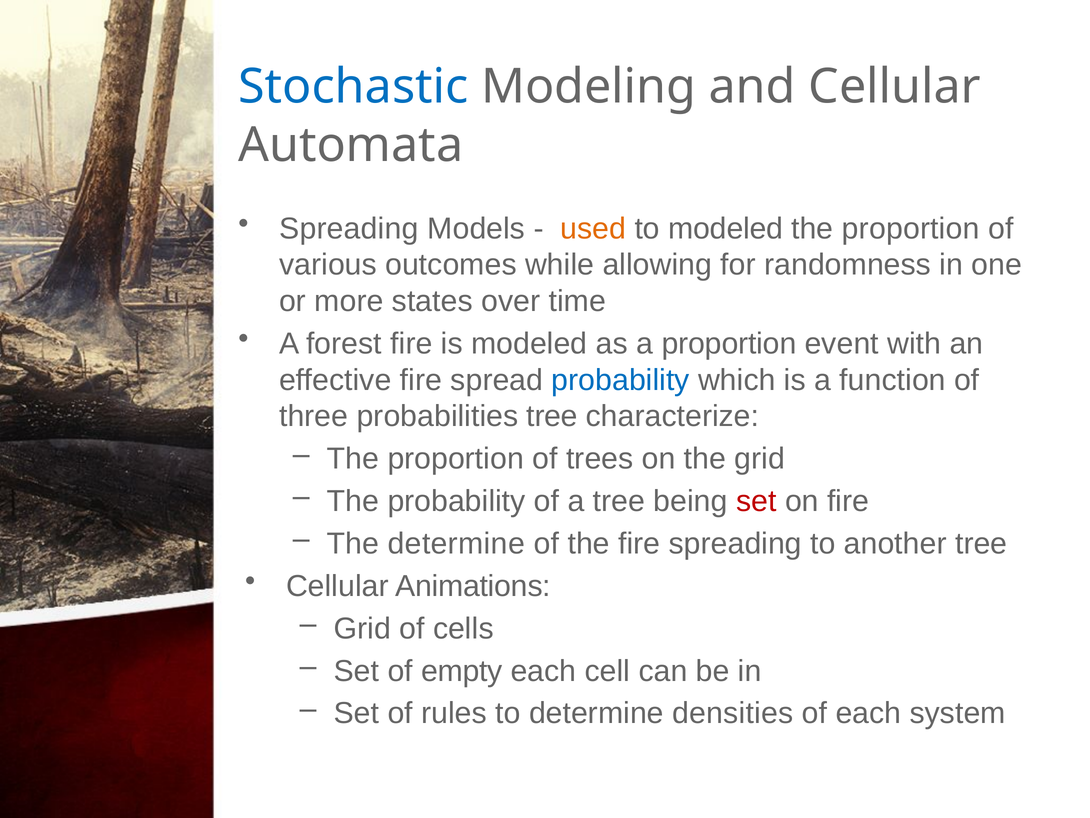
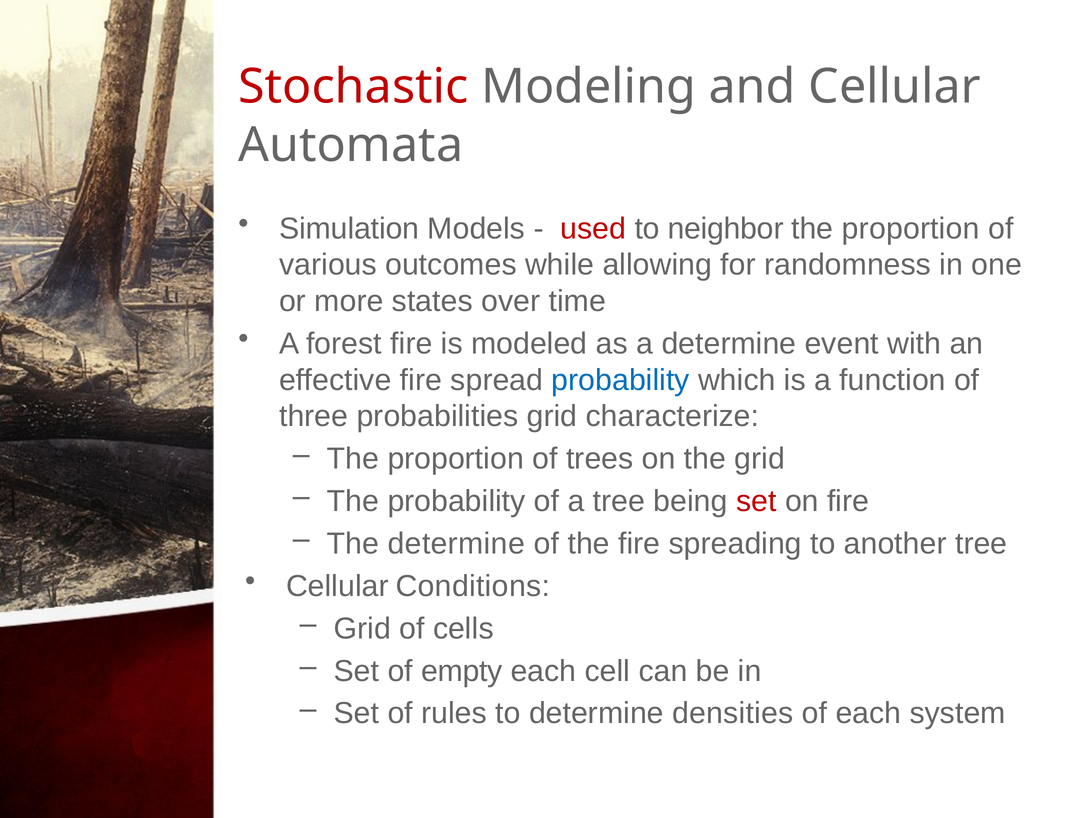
Stochastic colour: blue -> red
Spreading at (349, 228): Spreading -> Simulation
used colour: orange -> red
to modeled: modeled -> neighbor
a proportion: proportion -> determine
probabilities tree: tree -> grid
Animations: Animations -> Conditions
